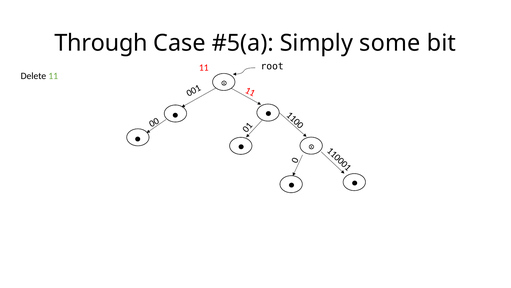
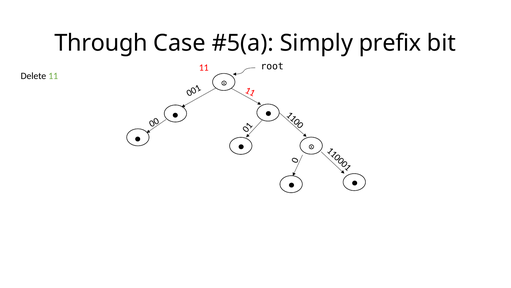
some: some -> prefix
